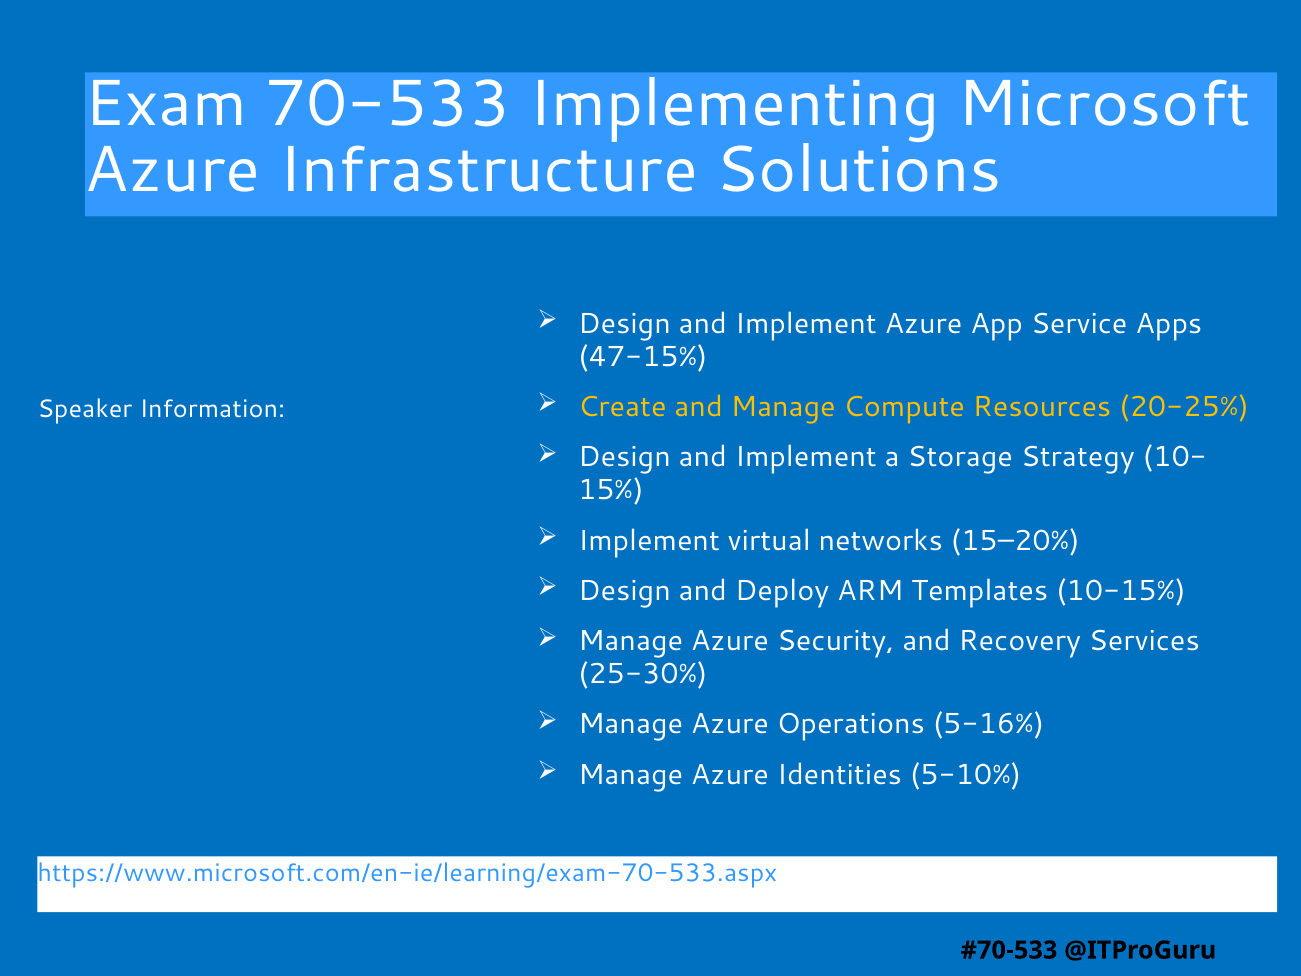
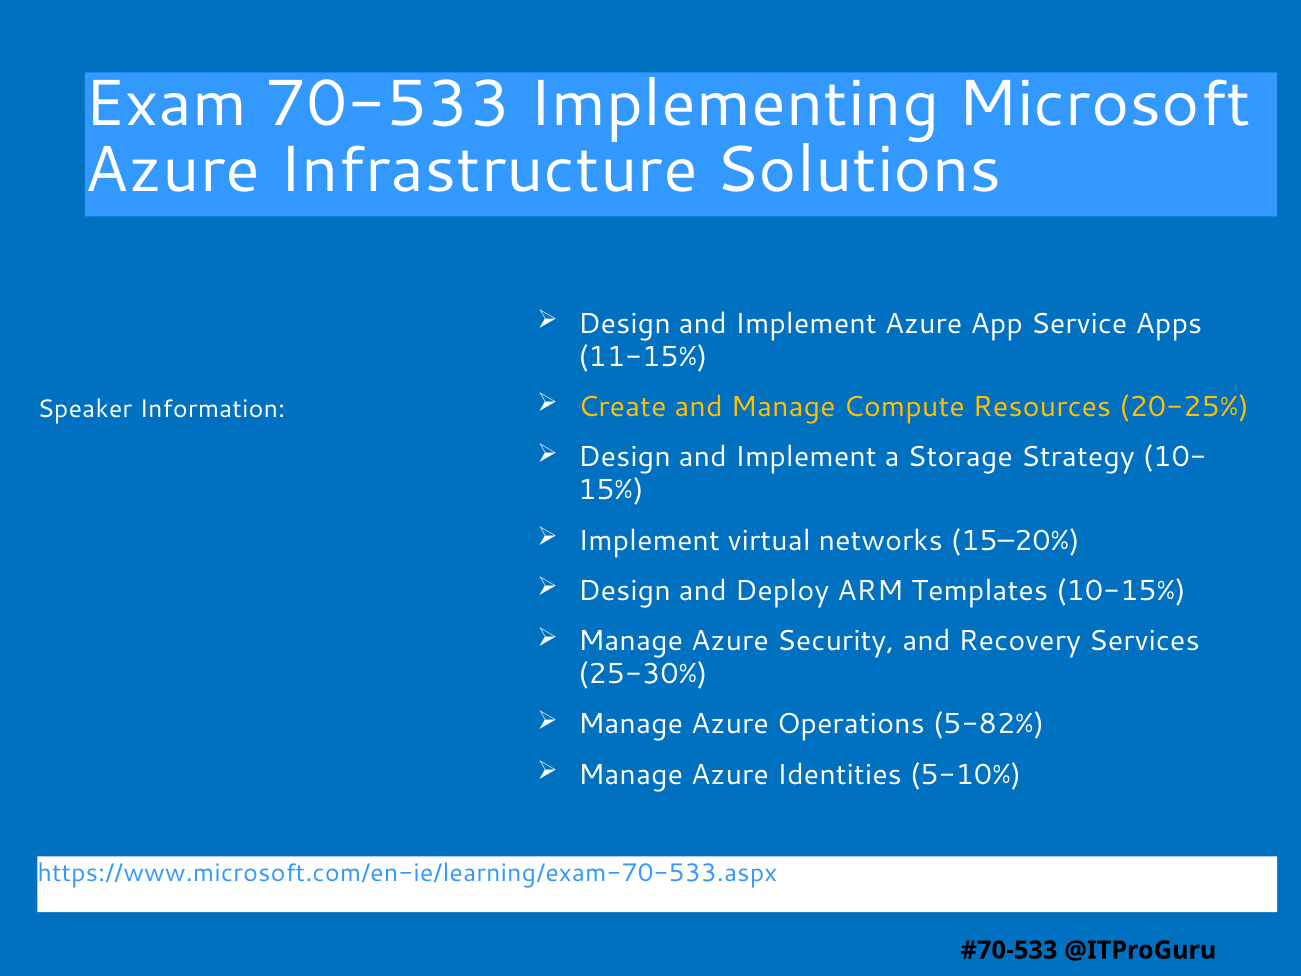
47-15%: 47-15% -> 11-15%
5-16%: 5-16% -> 5-82%
